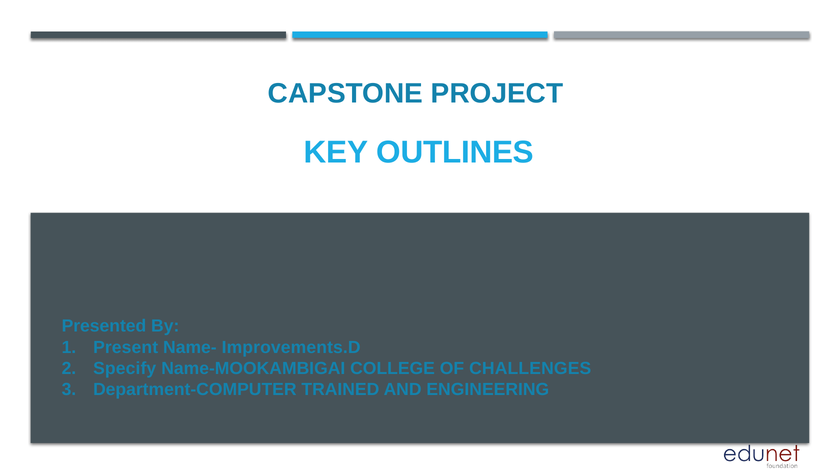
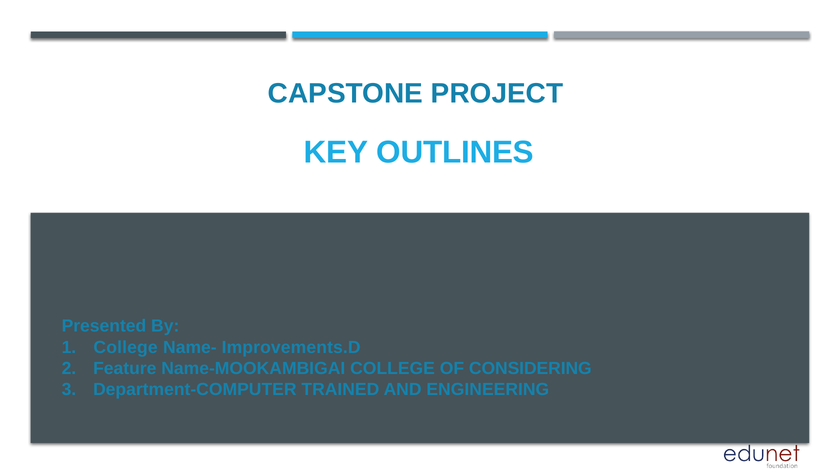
Present at (126, 347): Present -> College
Specify: Specify -> Feature
CHALLENGES: CHALLENGES -> CONSIDERING
